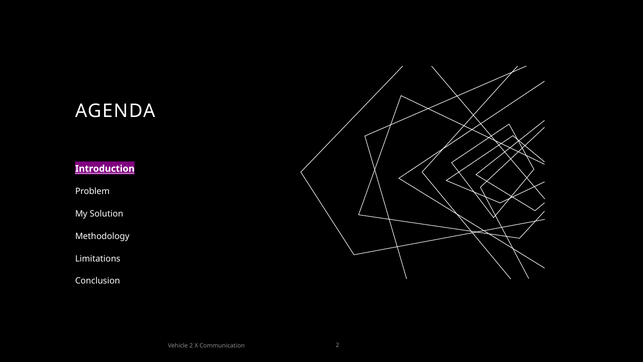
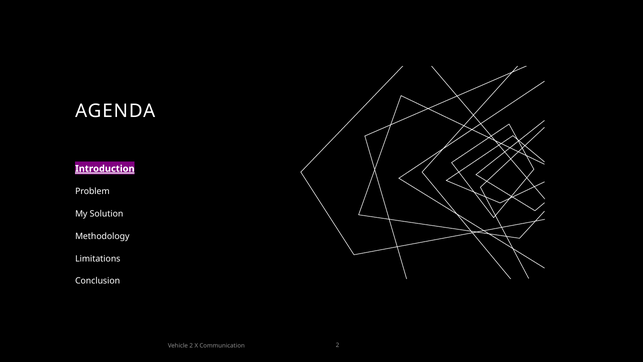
Introduction underline: none -> present
